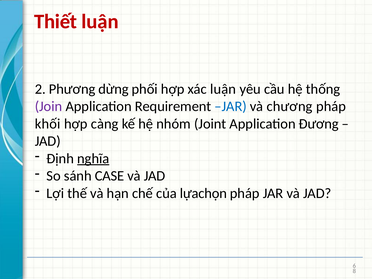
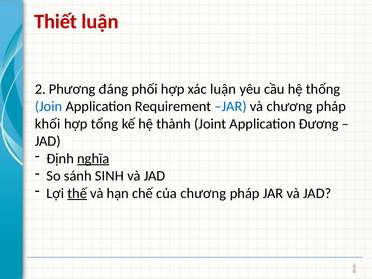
dừng: dừng -> đáng
Join colour: purple -> blue
càng: càng -> tổng
nhóm: nhóm -> thành
CASE: CASE -> SINH
thế underline: none -> present
của lựachọn: lựachọn -> chương
